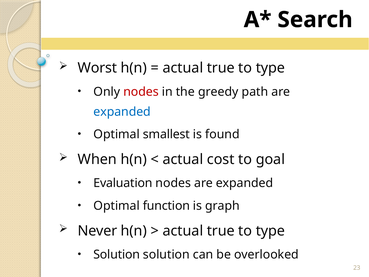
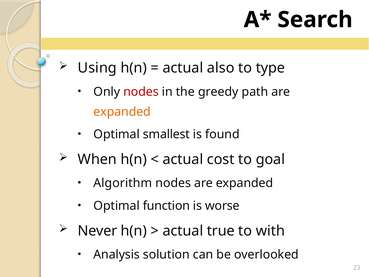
Worst: Worst -> Using
true at (221, 68): true -> also
expanded at (122, 112) colour: blue -> orange
Evaluation: Evaluation -> Algorithm
graph: graph -> worse
type at (270, 231): type -> with
Solution at (117, 254): Solution -> Analysis
